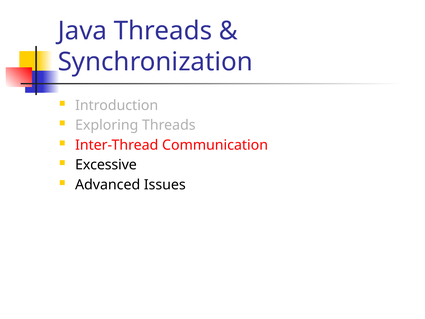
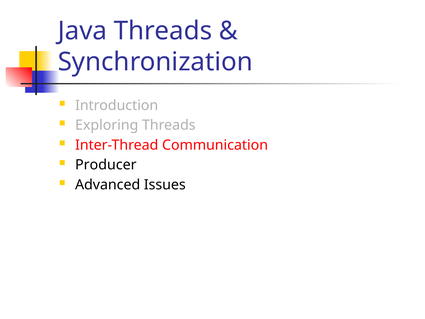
Excessive: Excessive -> Producer
